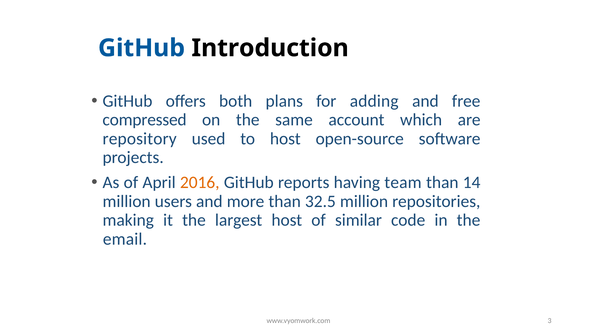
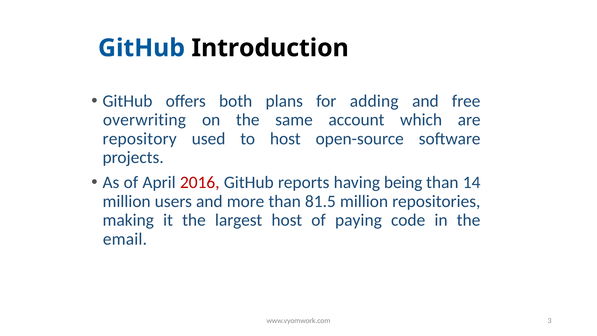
compressed: compressed -> overwriting
2016 colour: orange -> red
team: team -> being
32.5: 32.5 -> 81.5
similar: similar -> paying
